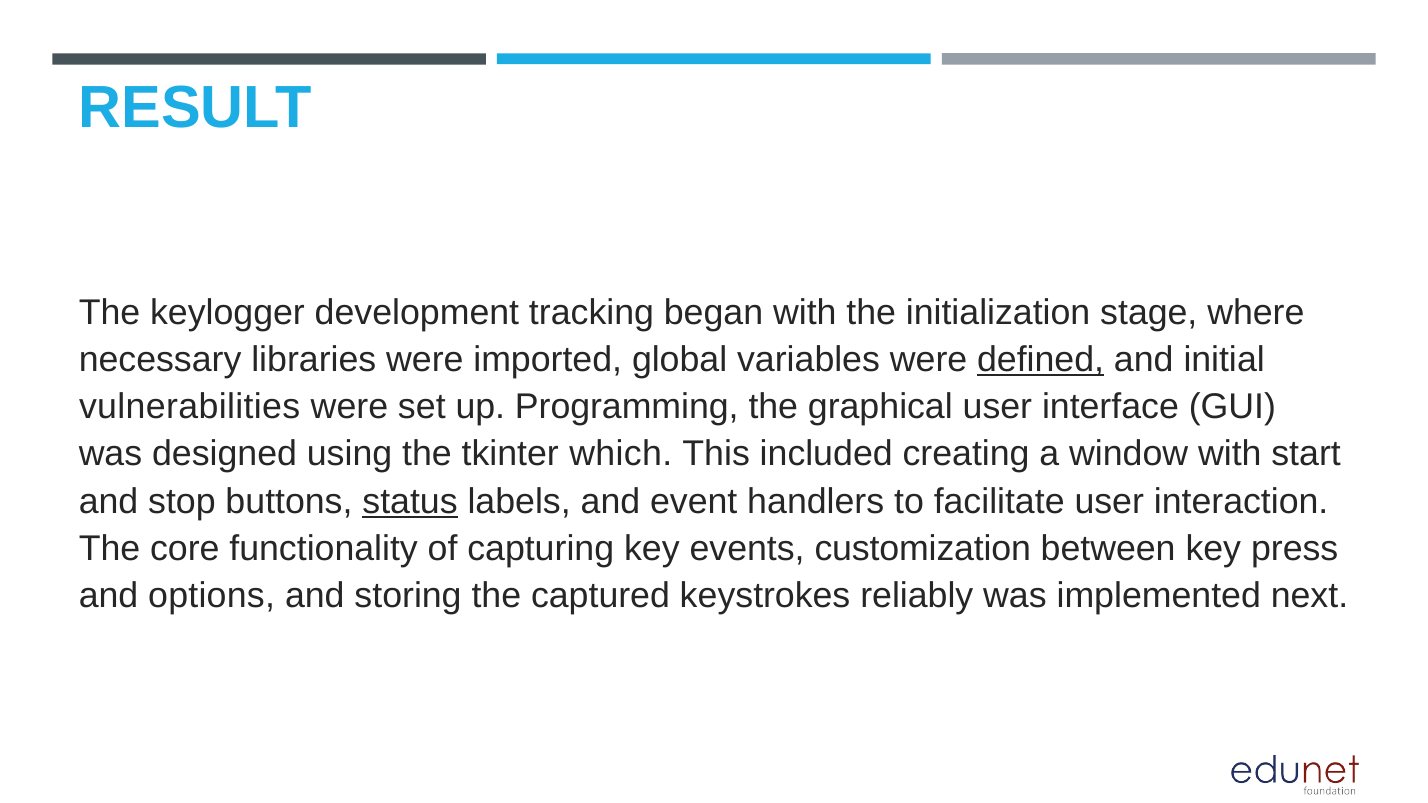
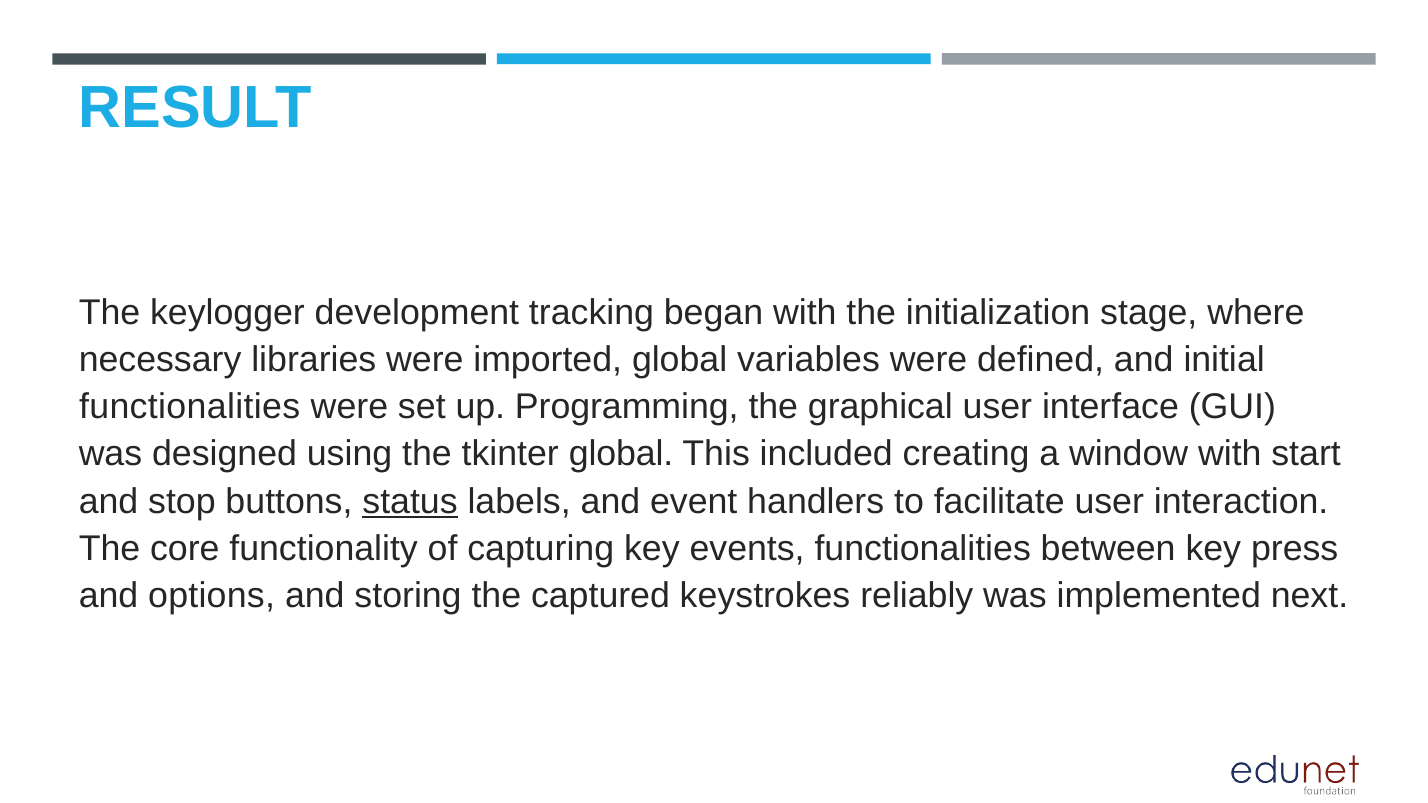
defined underline: present -> none
vulnerabilities at (190, 407): vulnerabilities -> functionalities
tkinter which: which -> global
events customization: customization -> functionalities
